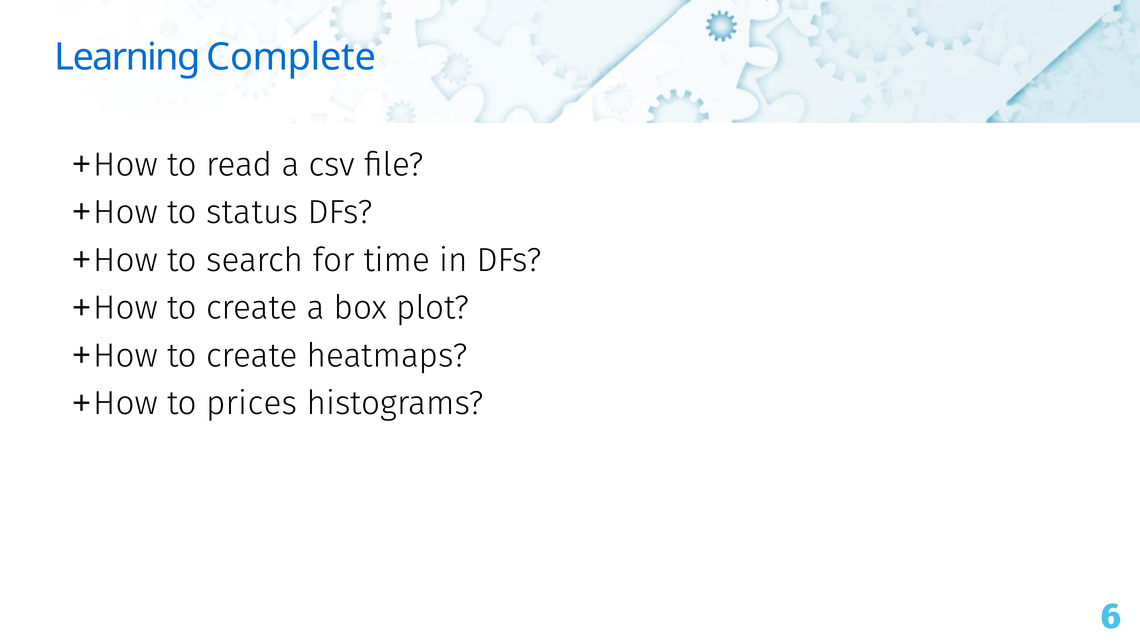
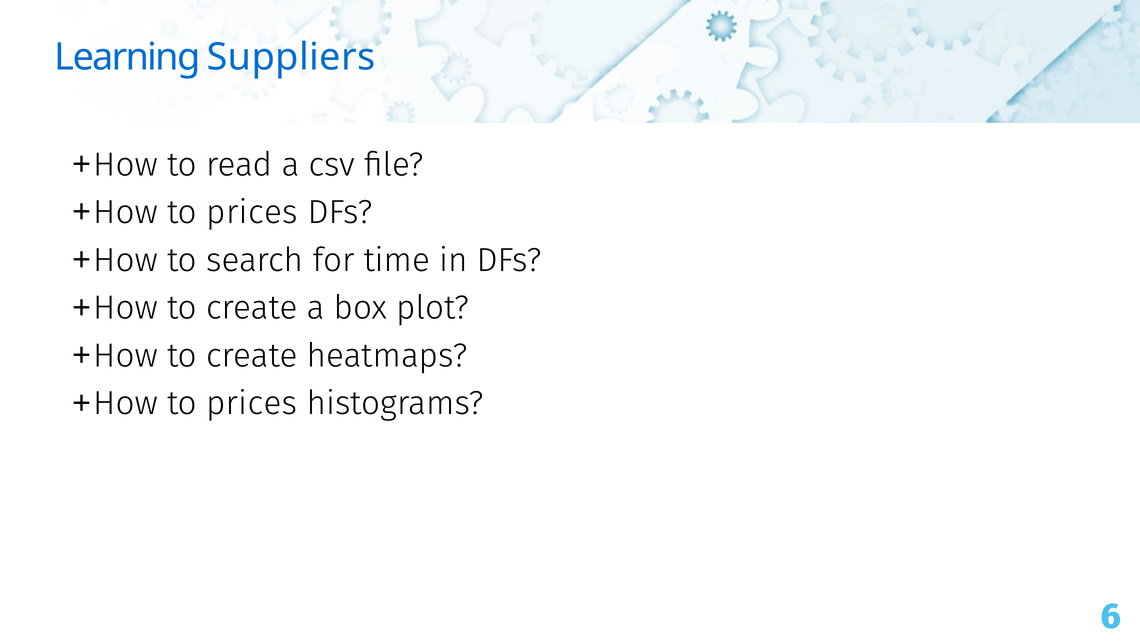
Complete: Complete -> Suppliers
status at (252, 212): status -> prices
